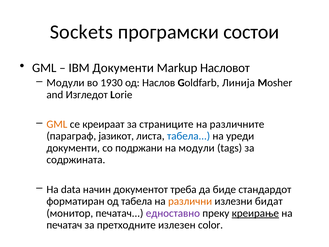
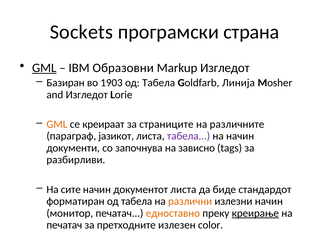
состои: состои -> страна
GML at (44, 68) underline: none -> present
IBM Документи: Документи -> Образовни
Markup Насловот: Насловот -> Изгледот
Модули at (65, 83): Модули -> Базиран
1930: 1930 -> 1903
Наслов at (159, 83): Наслов -> Табела
табела at (189, 136) colour: blue -> purple
на уреди: уреди -> начин
подржани: подржани -> започнува
на модули: модули -> зависно
содржината: содржината -> разбирливи
data: data -> сите
документот треба: треба -> листа
излезни бидат: бидат -> начин
едноставно colour: purple -> orange
